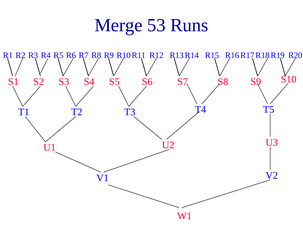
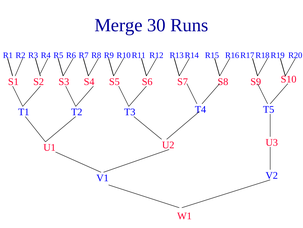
53: 53 -> 30
